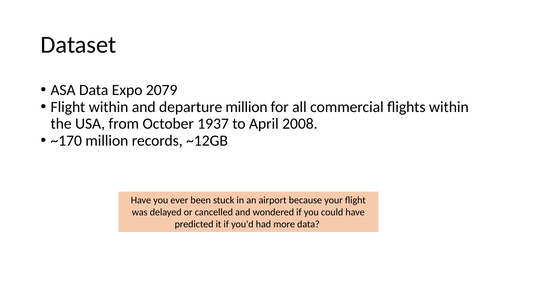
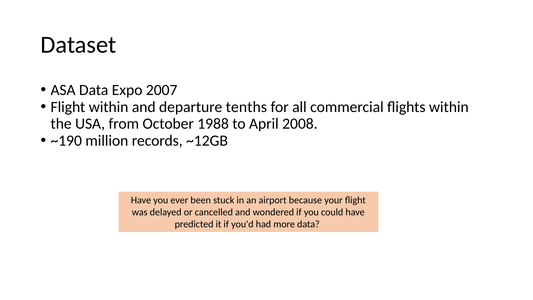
2079: 2079 -> 2007
departure million: million -> tenths
1937: 1937 -> 1988
~170: ~170 -> ~190
